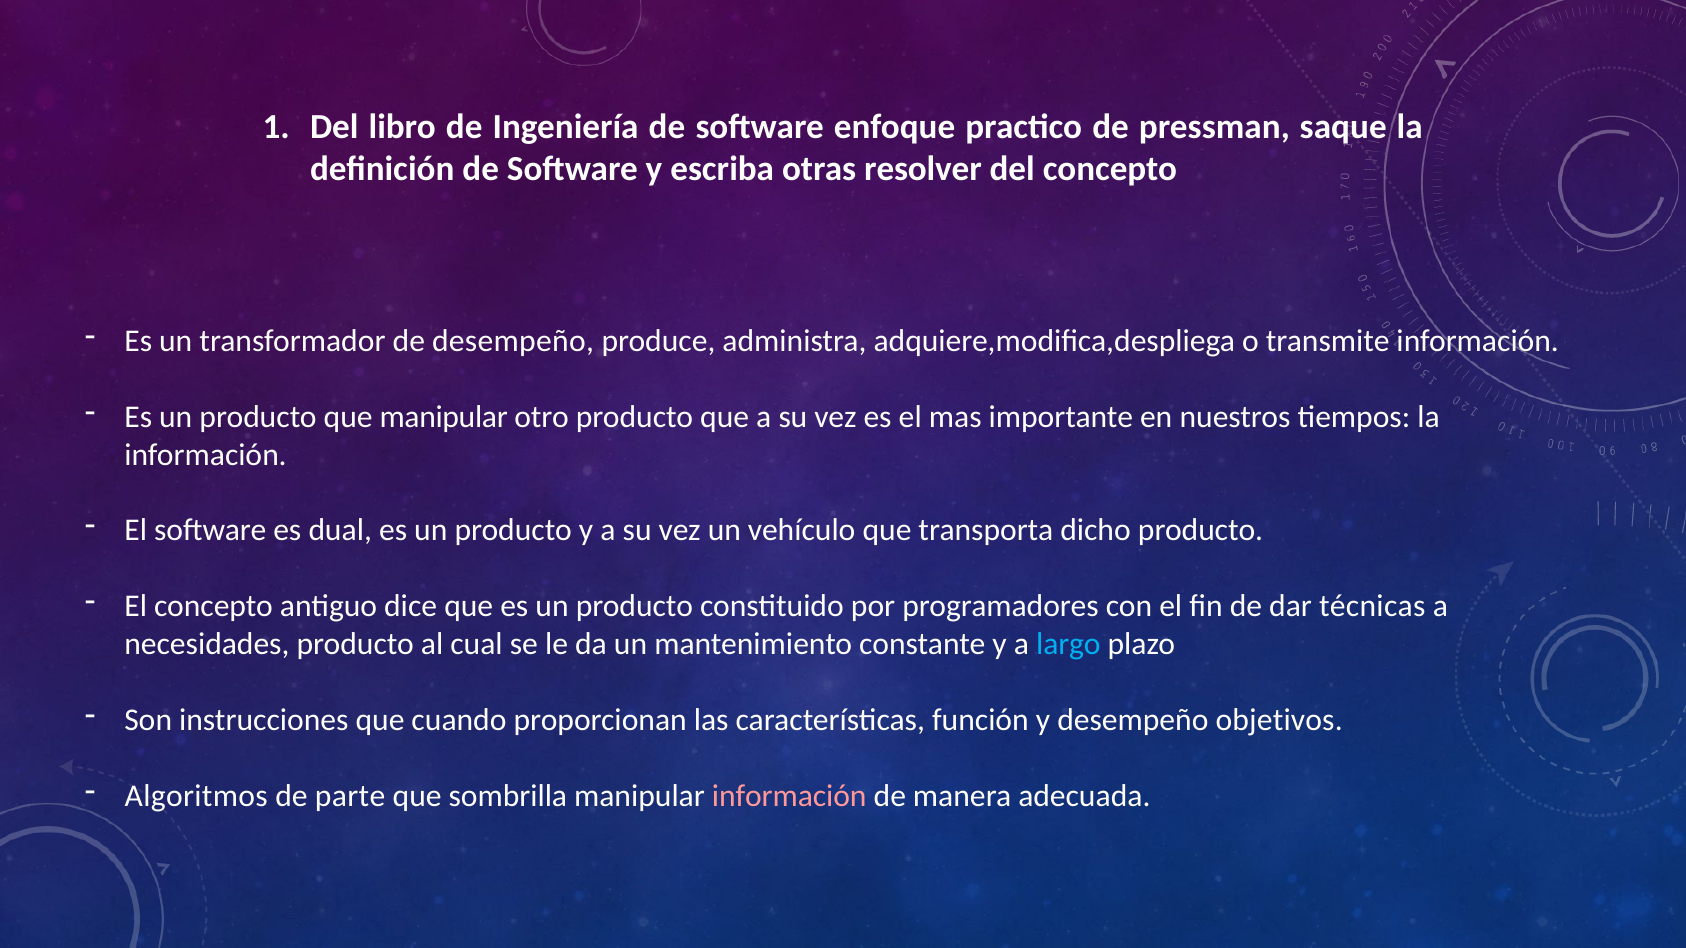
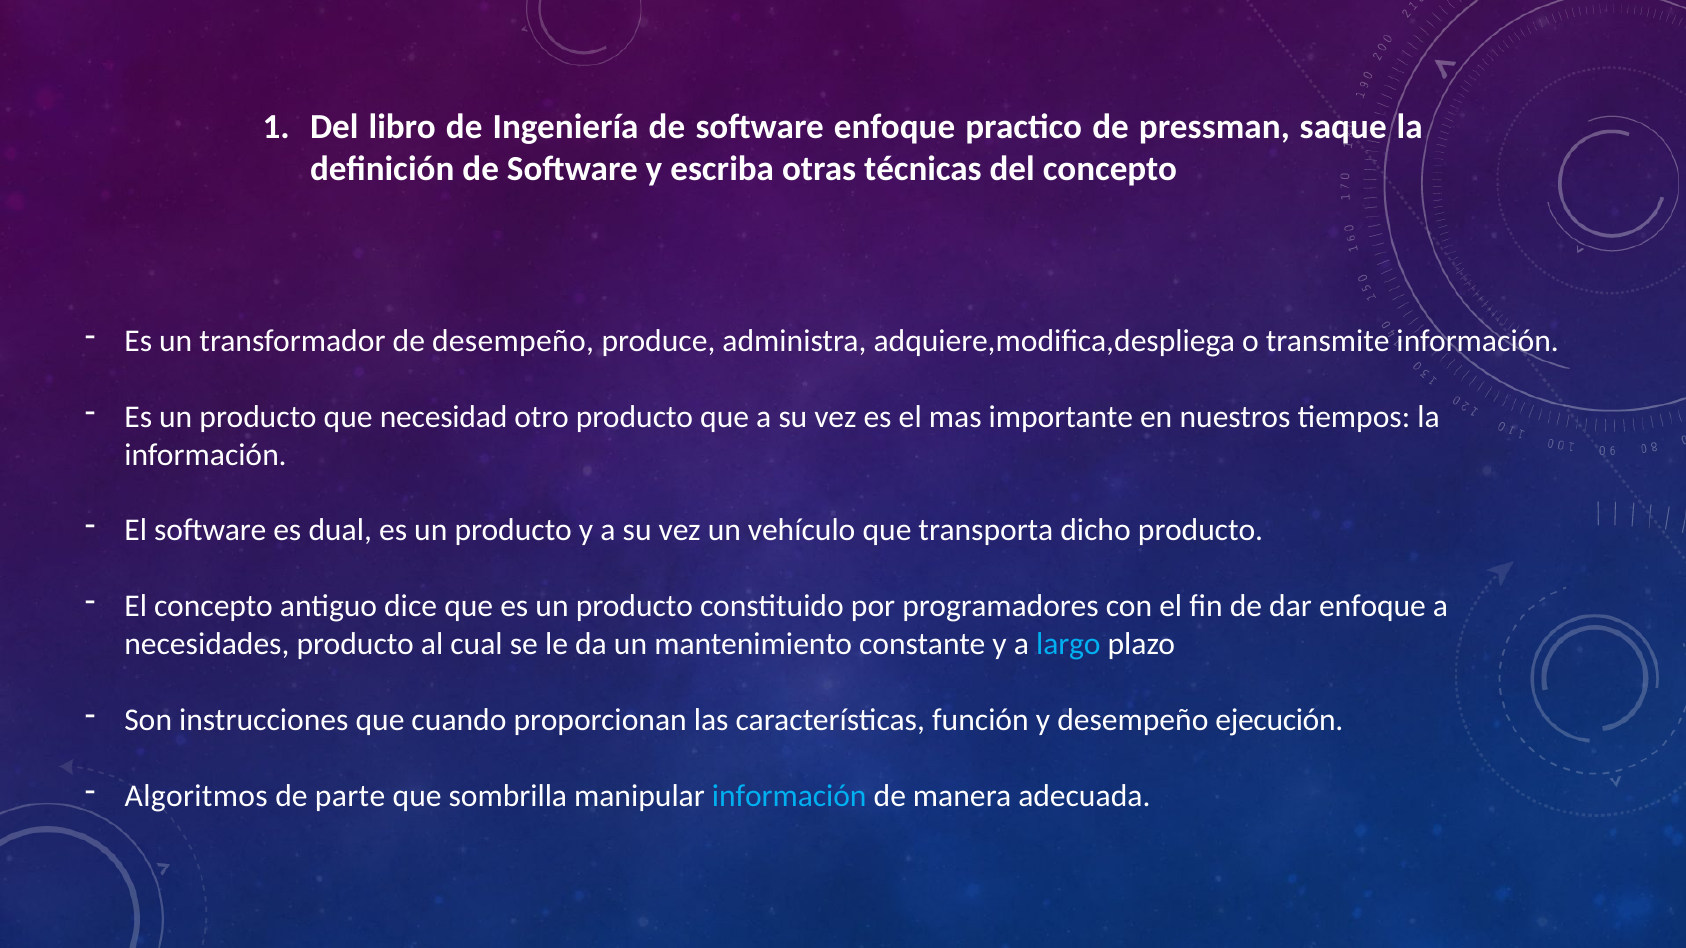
resolver: resolver -> técnicas
que manipular: manipular -> necesidad
dar técnicas: técnicas -> enfoque
objetivos: objetivos -> ejecución
información at (789, 796) colour: pink -> light blue
